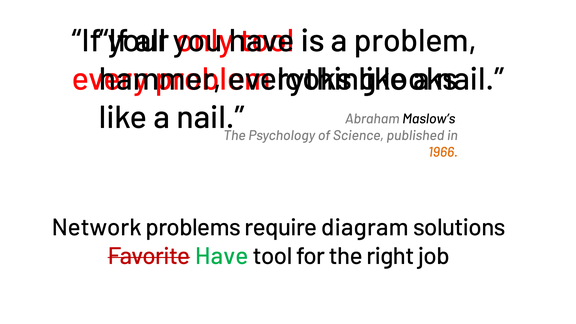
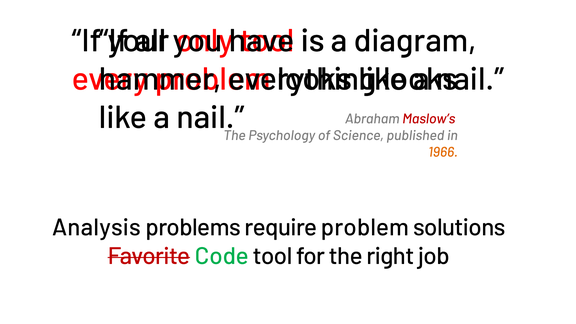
problem at (415, 41): problem -> diagram
Maslow’s colour: black -> red
Network: Network -> Analysis
require diagram: diagram -> problem
Have at (222, 256): Have -> Code
